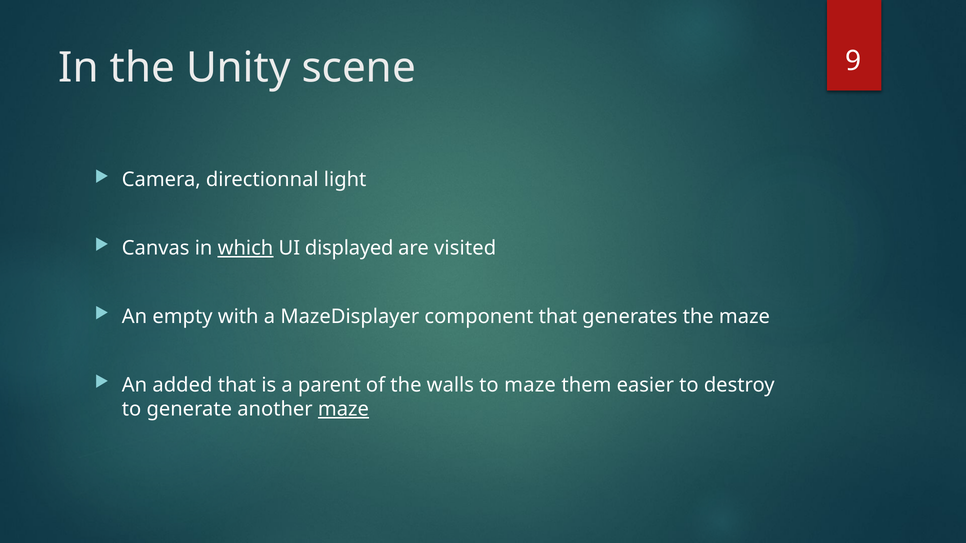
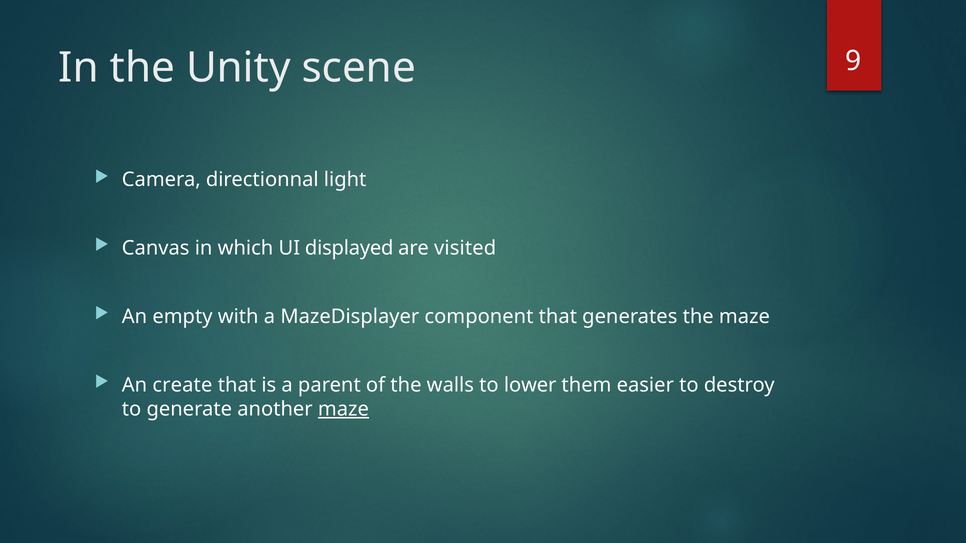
which underline: present -> none
added: added -> create
to maze: maze -> lower
